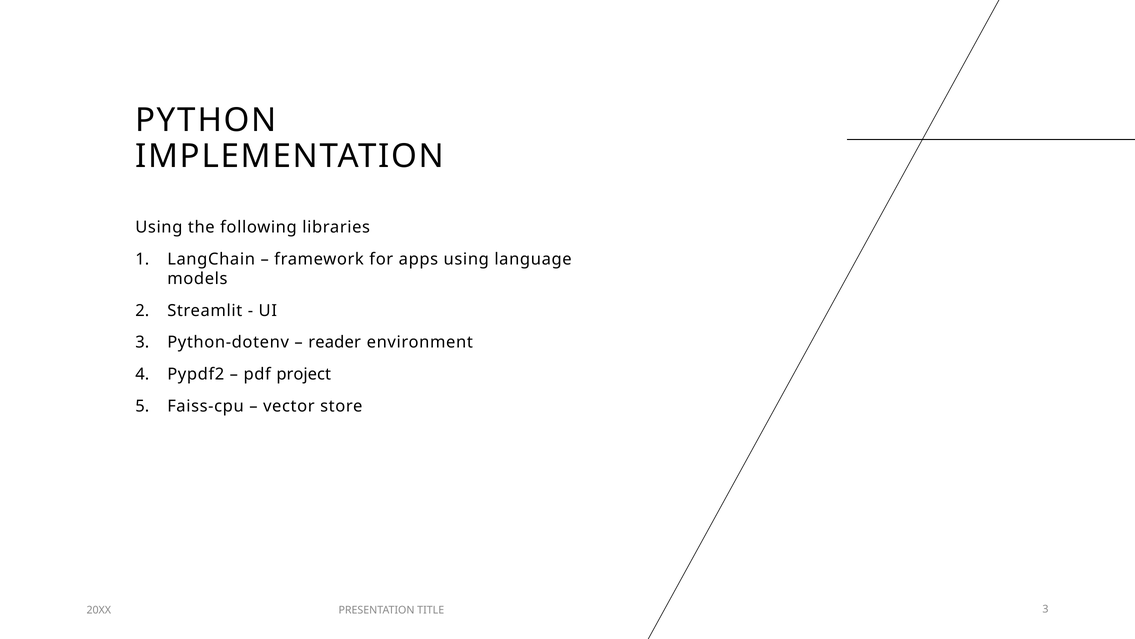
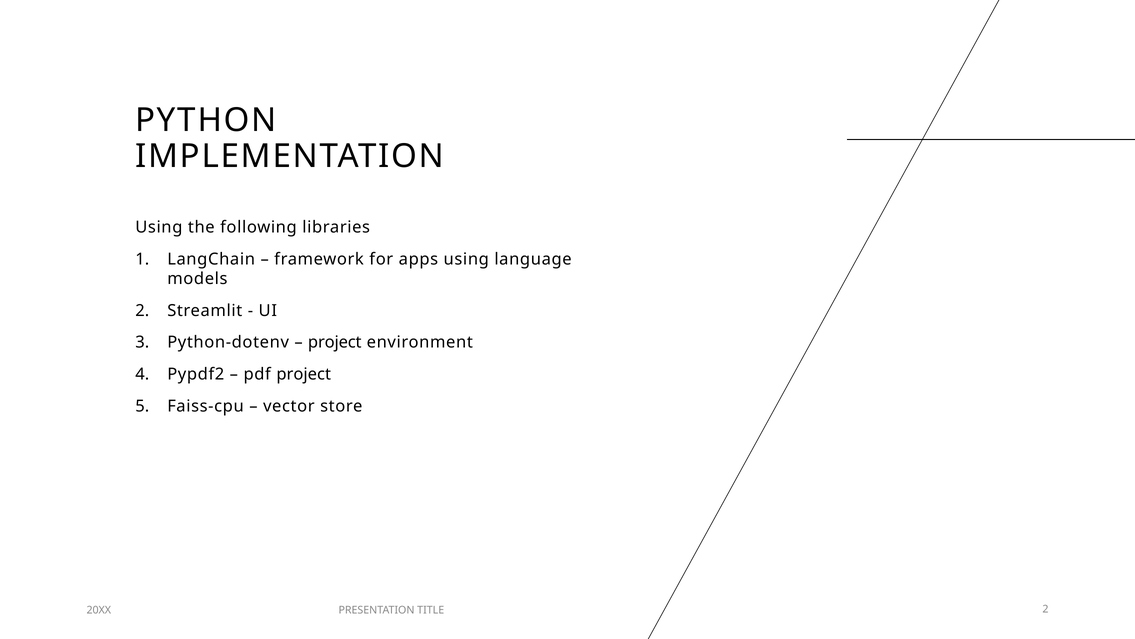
reader at (335, 342): reader -> project
TITLE 3: 3 -> 2
